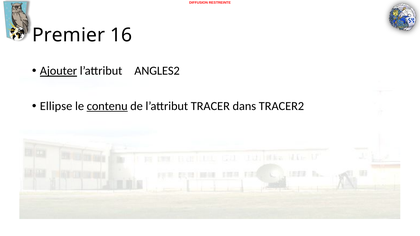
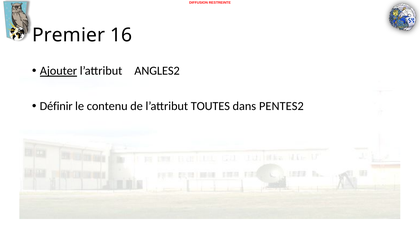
Ellipse: Ellipse -> Définir
contenu underline: present -> none
TRACER: TRACER -> TOUTES
TRACER2: TRACER2 -> PENTES2
